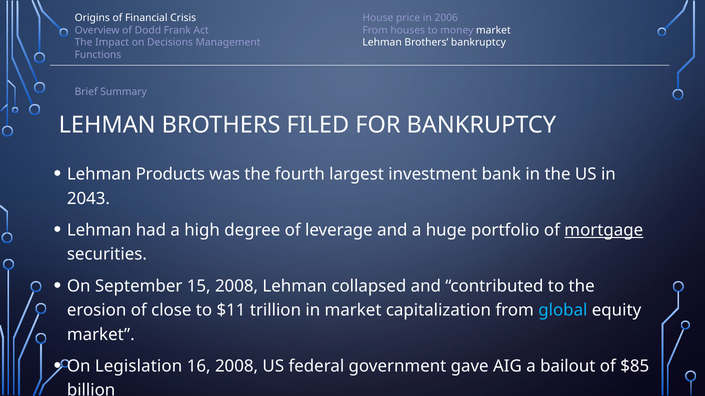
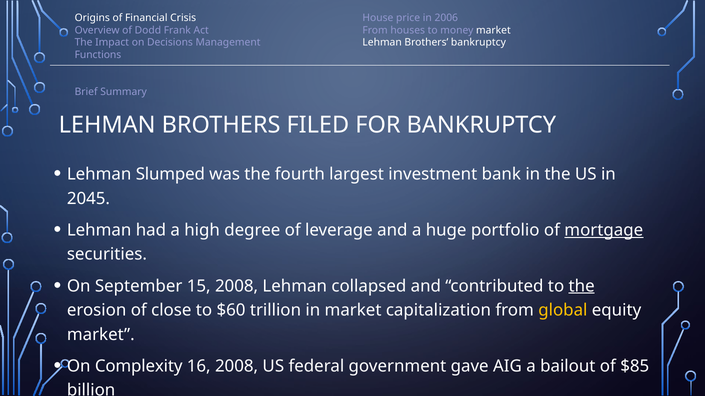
Products: Products -> Slumped
2043: 2043 -> 2045
the at (582, 286) underline: none -> present
$11: $11 -> $60
global colour: light blue -> yellow
Legislation: Legislation -> Complexity
